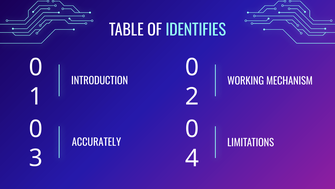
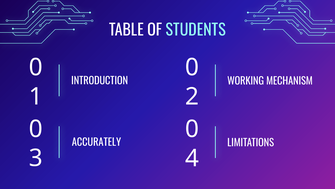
IDENTIFIES: IDENTIFIES -> STUDENTS
